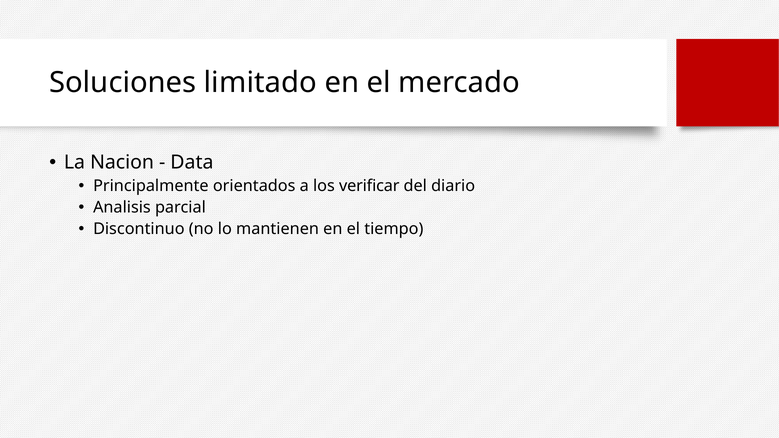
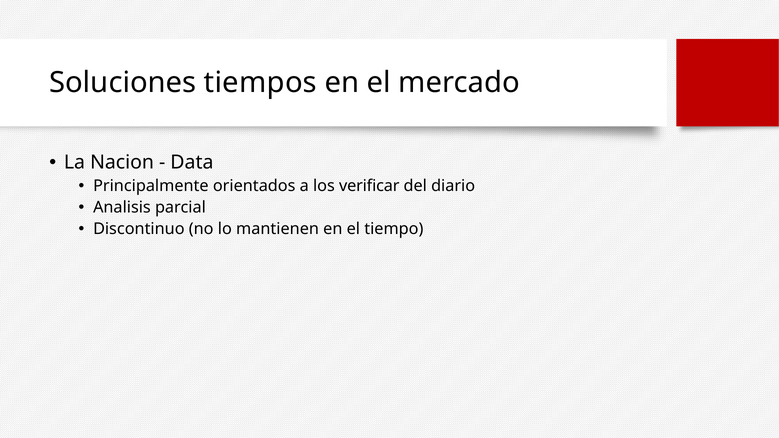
limitado: limitado -> tiempos
